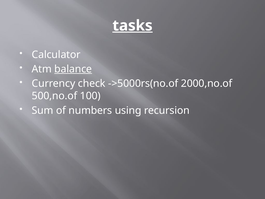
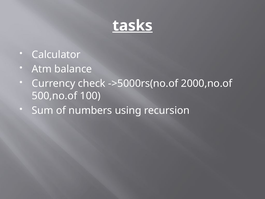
balance underline: present -> none
